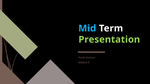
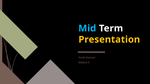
Presentation colour: light green -> yellow
